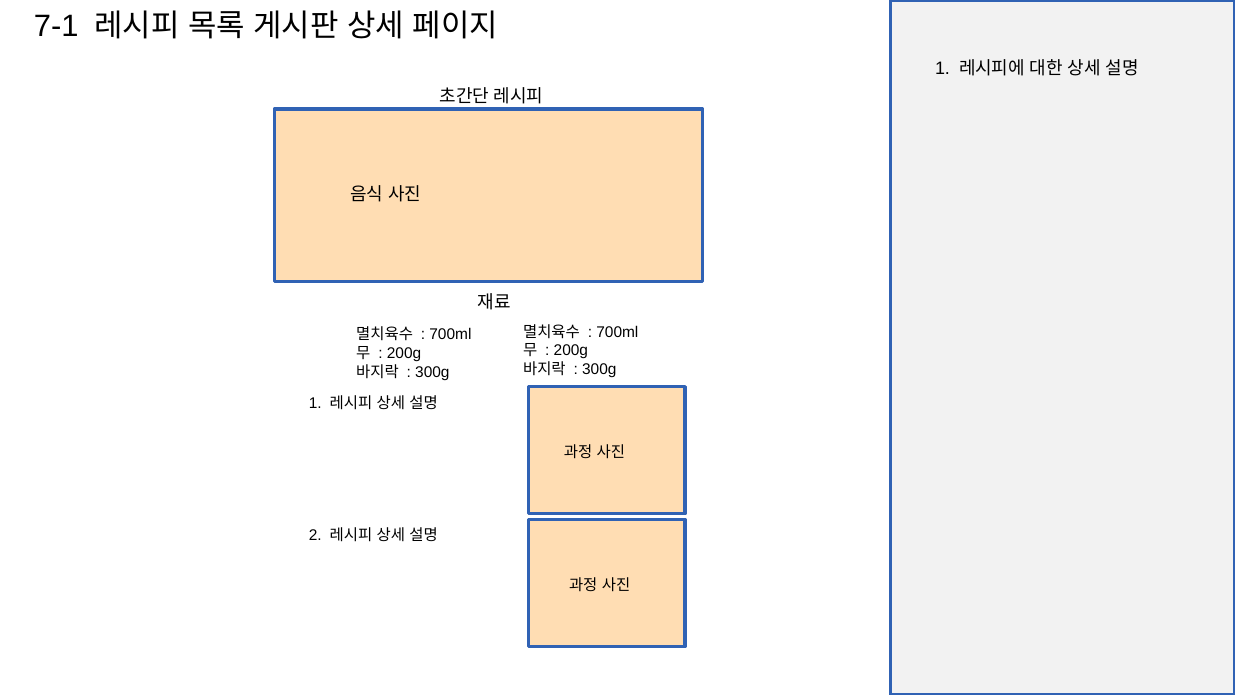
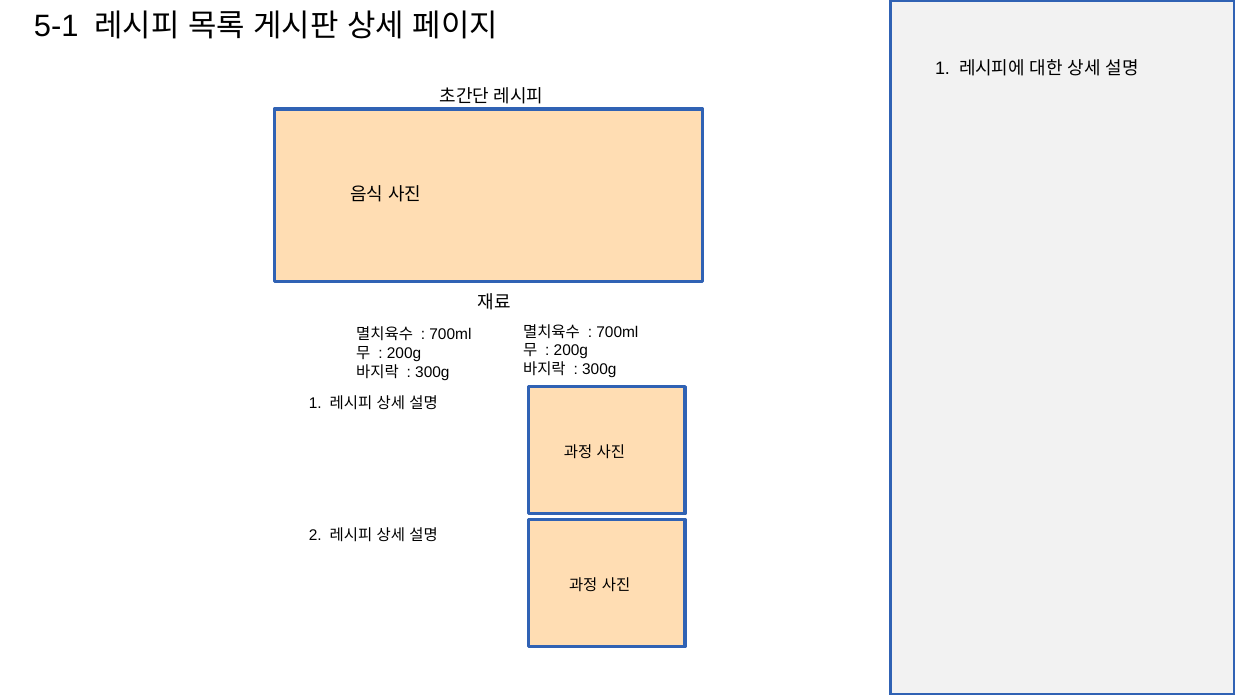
7-1: 7-1 -> 5-1
